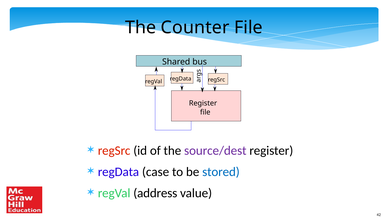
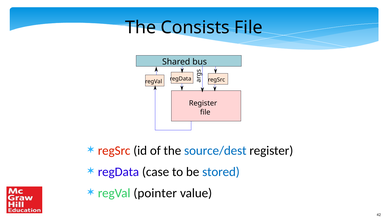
Counter: Counter -> Consists
source/dest colour: purple -> blue
address: address -> pointer
